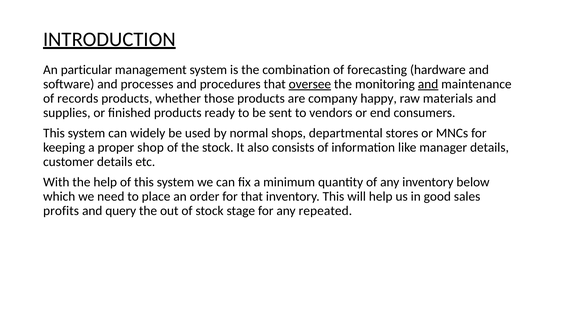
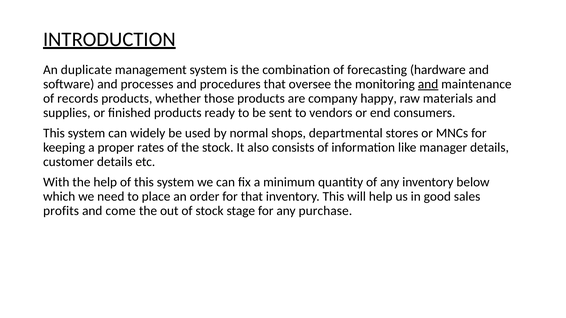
particular: particular -> duplicate
oversee underline: present -> none
shop: shop -> rates
query: query -> come
repeated: repeated -> purchase
